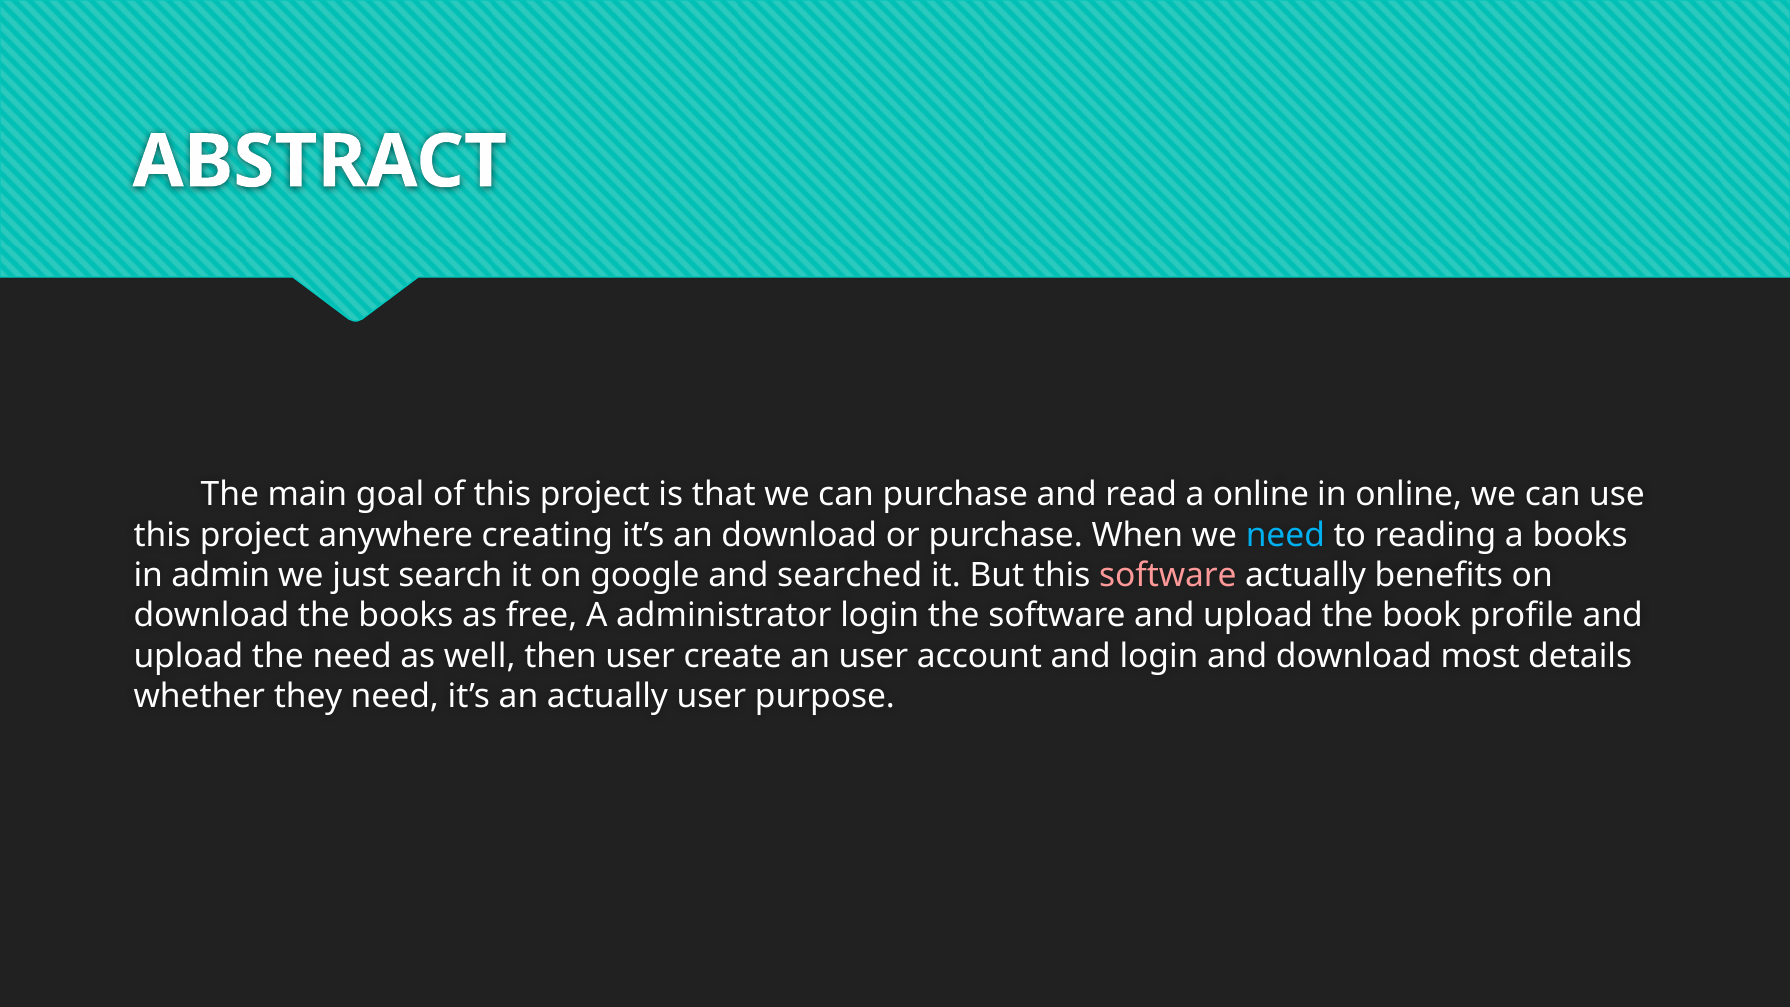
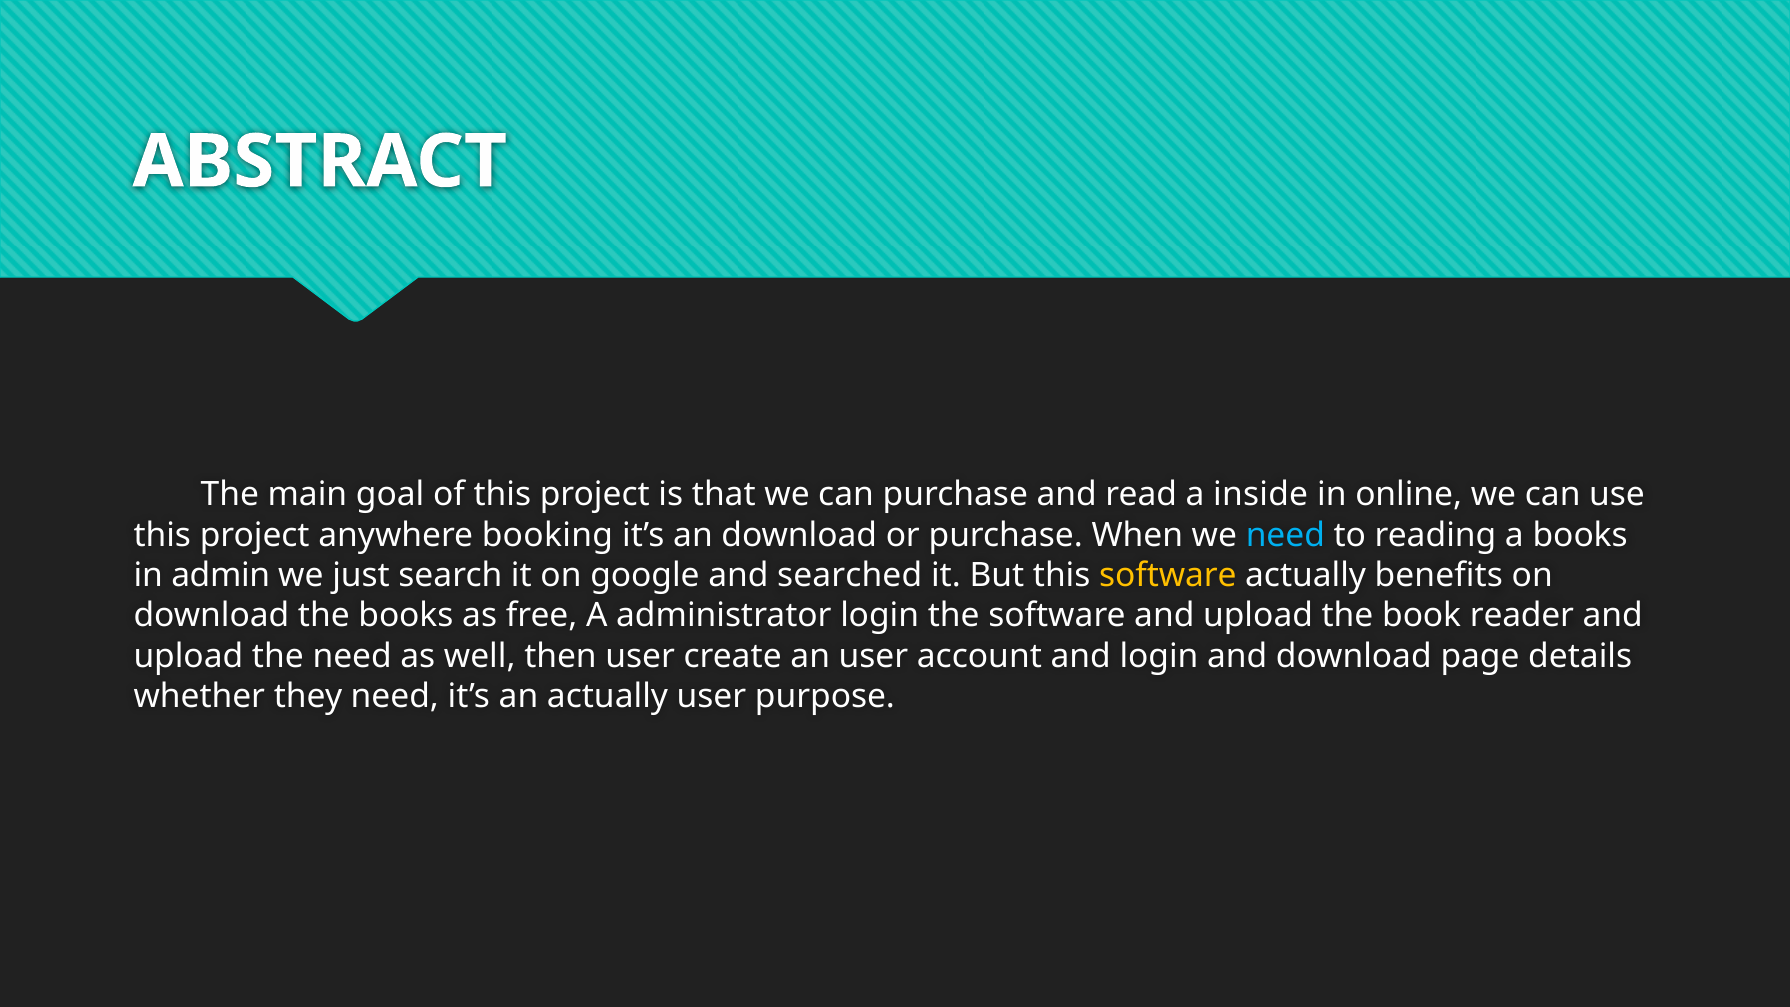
a online: online -> inside
creating: creating -> booking
software at (1168, 575) colour: pink -> yellow
profile: profile -> reader
most: most -> page
